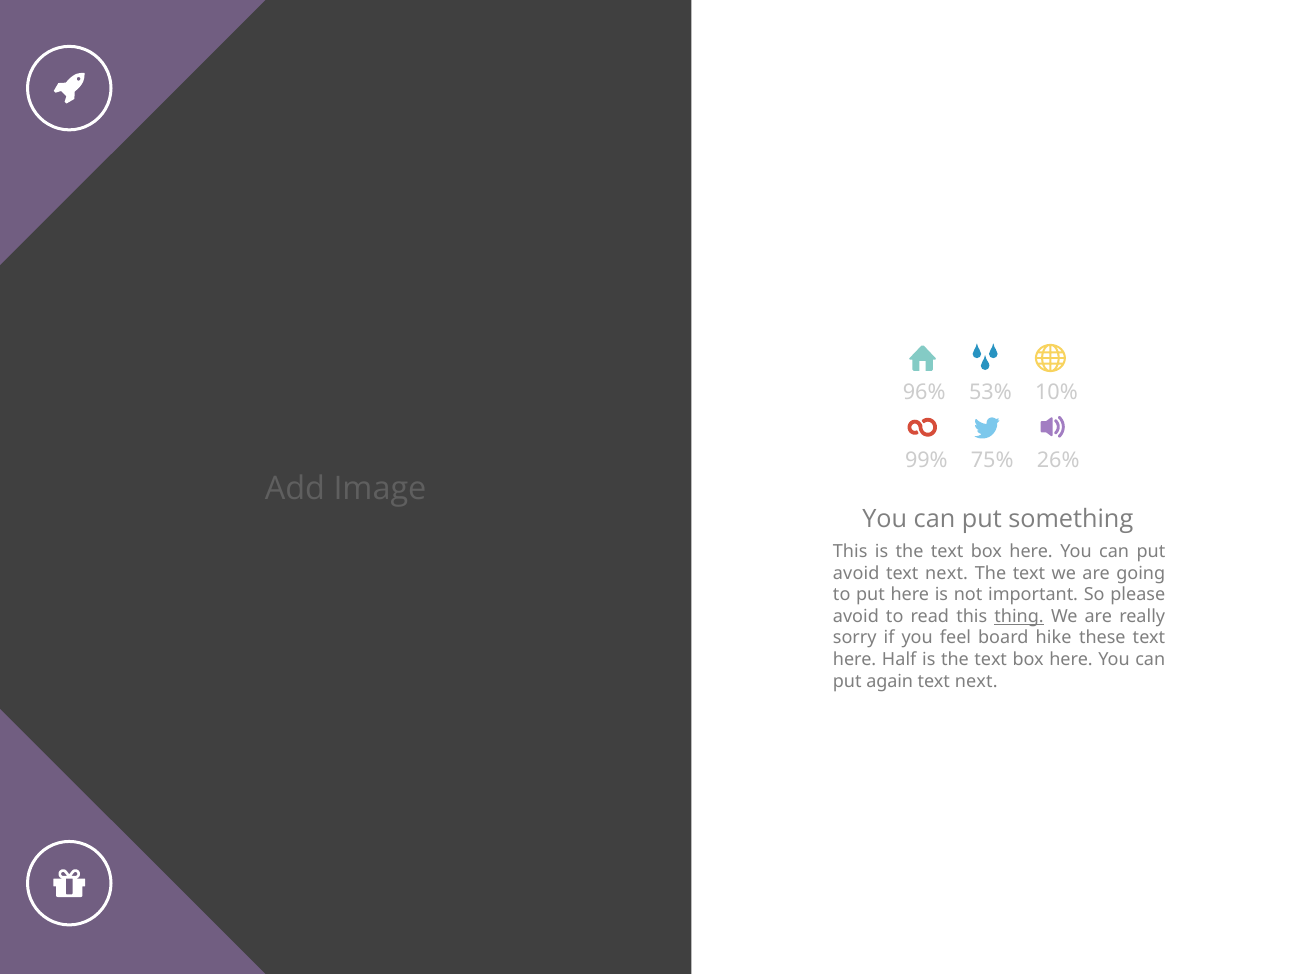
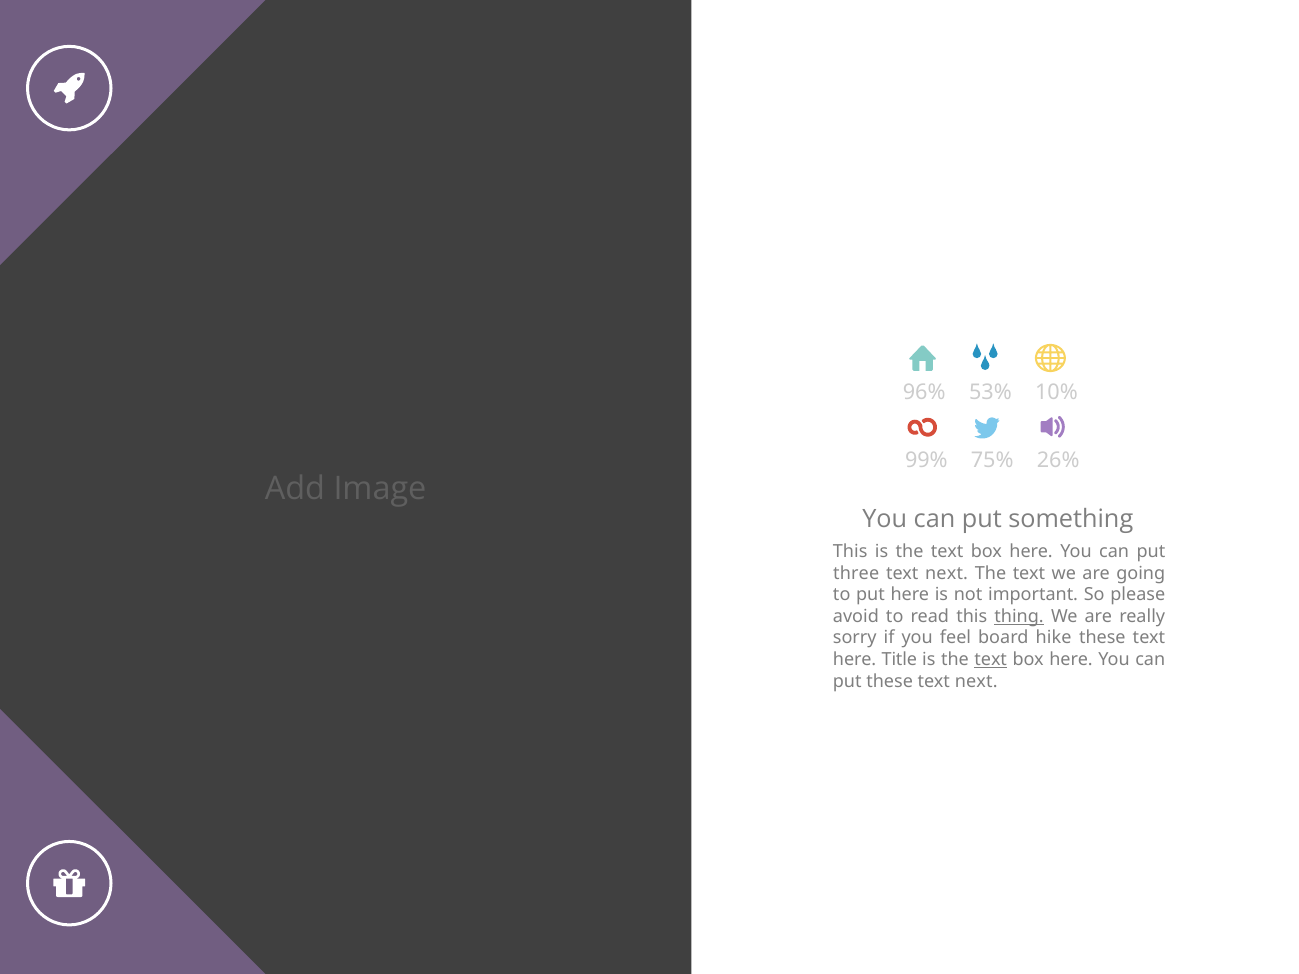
avoid at (856, 573): avoid -> three
Half: Half -> Title
text at (991, 660) underline: none -> present
put again: again -> these
